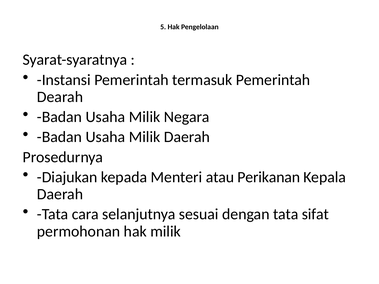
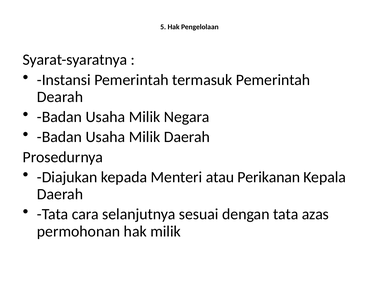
sifat: sifat -> azas
